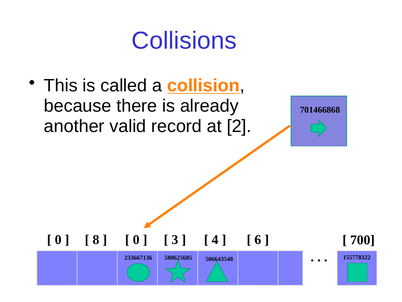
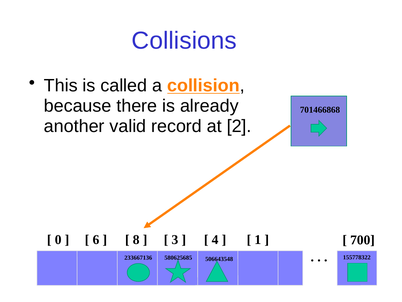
8: 8 -> 6
0 at (136, 239): 0 -> 8
6: 6 -> 1
